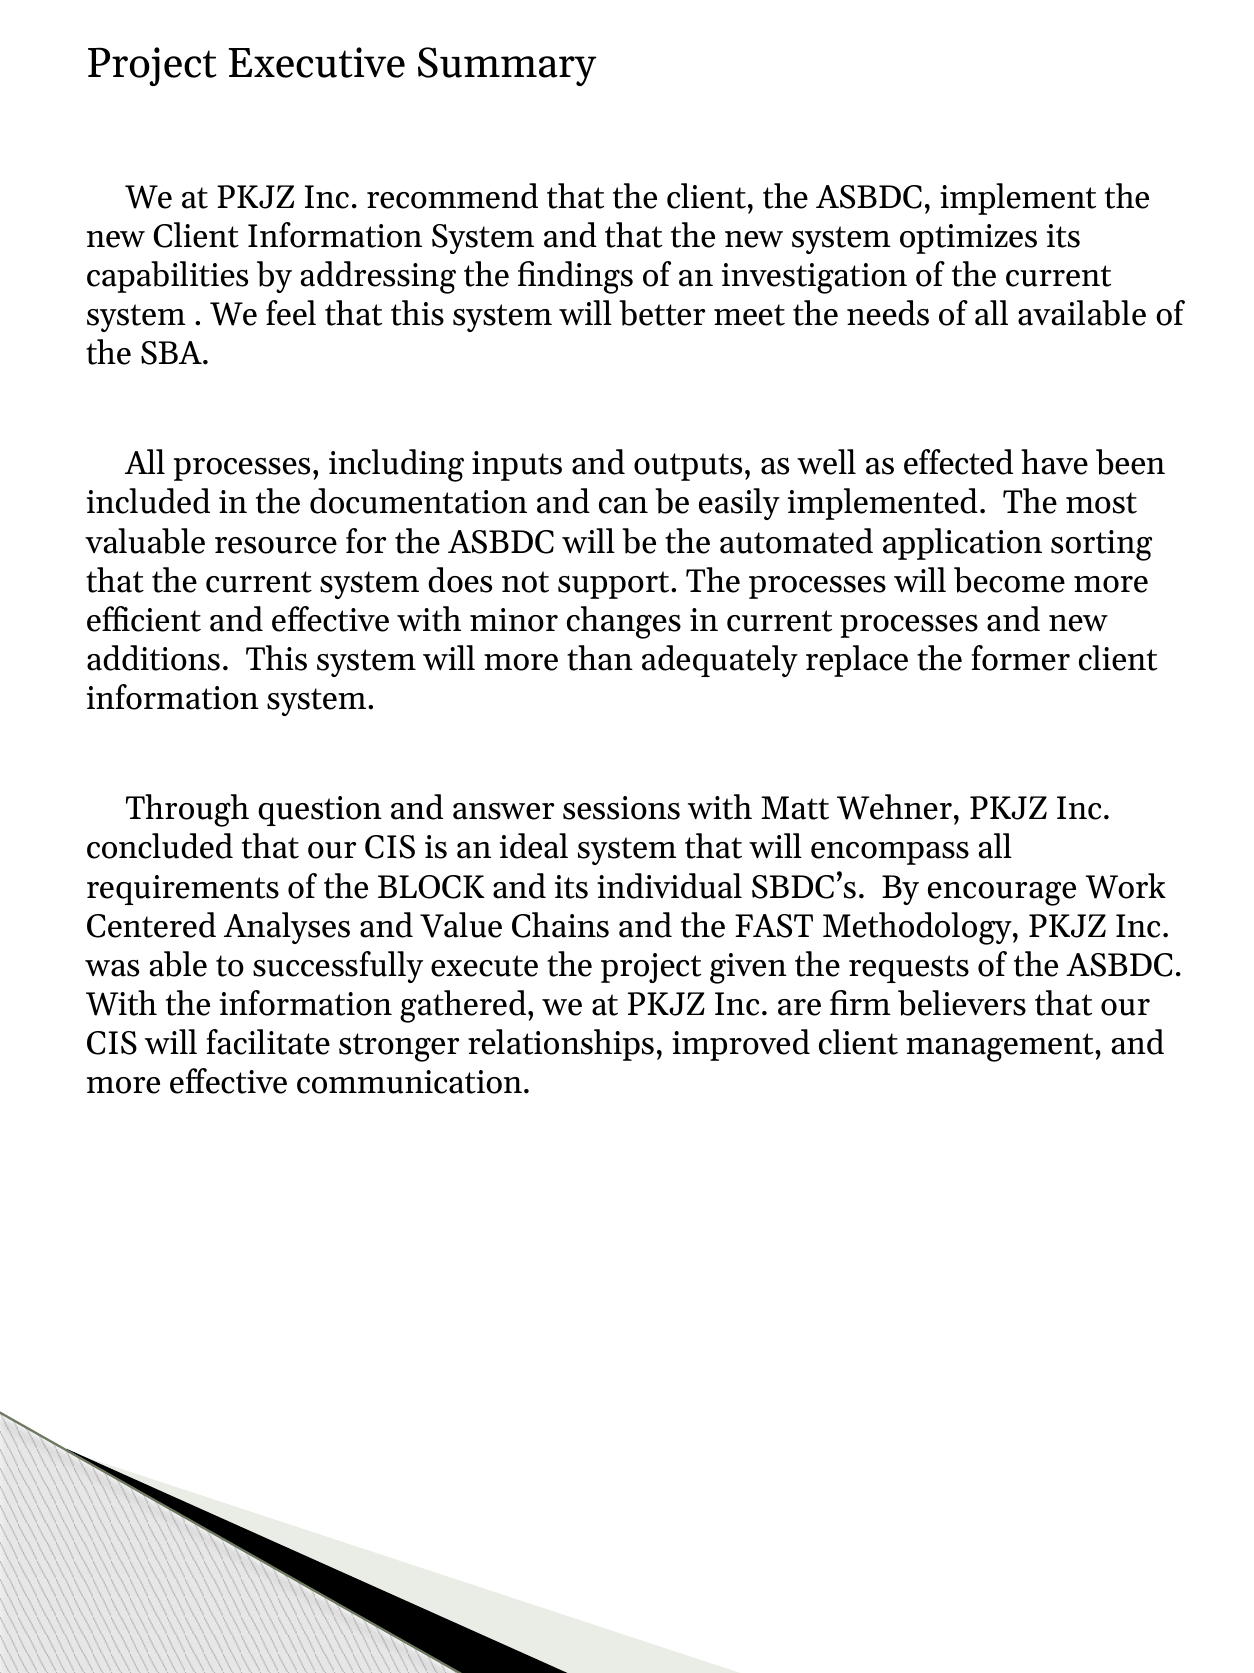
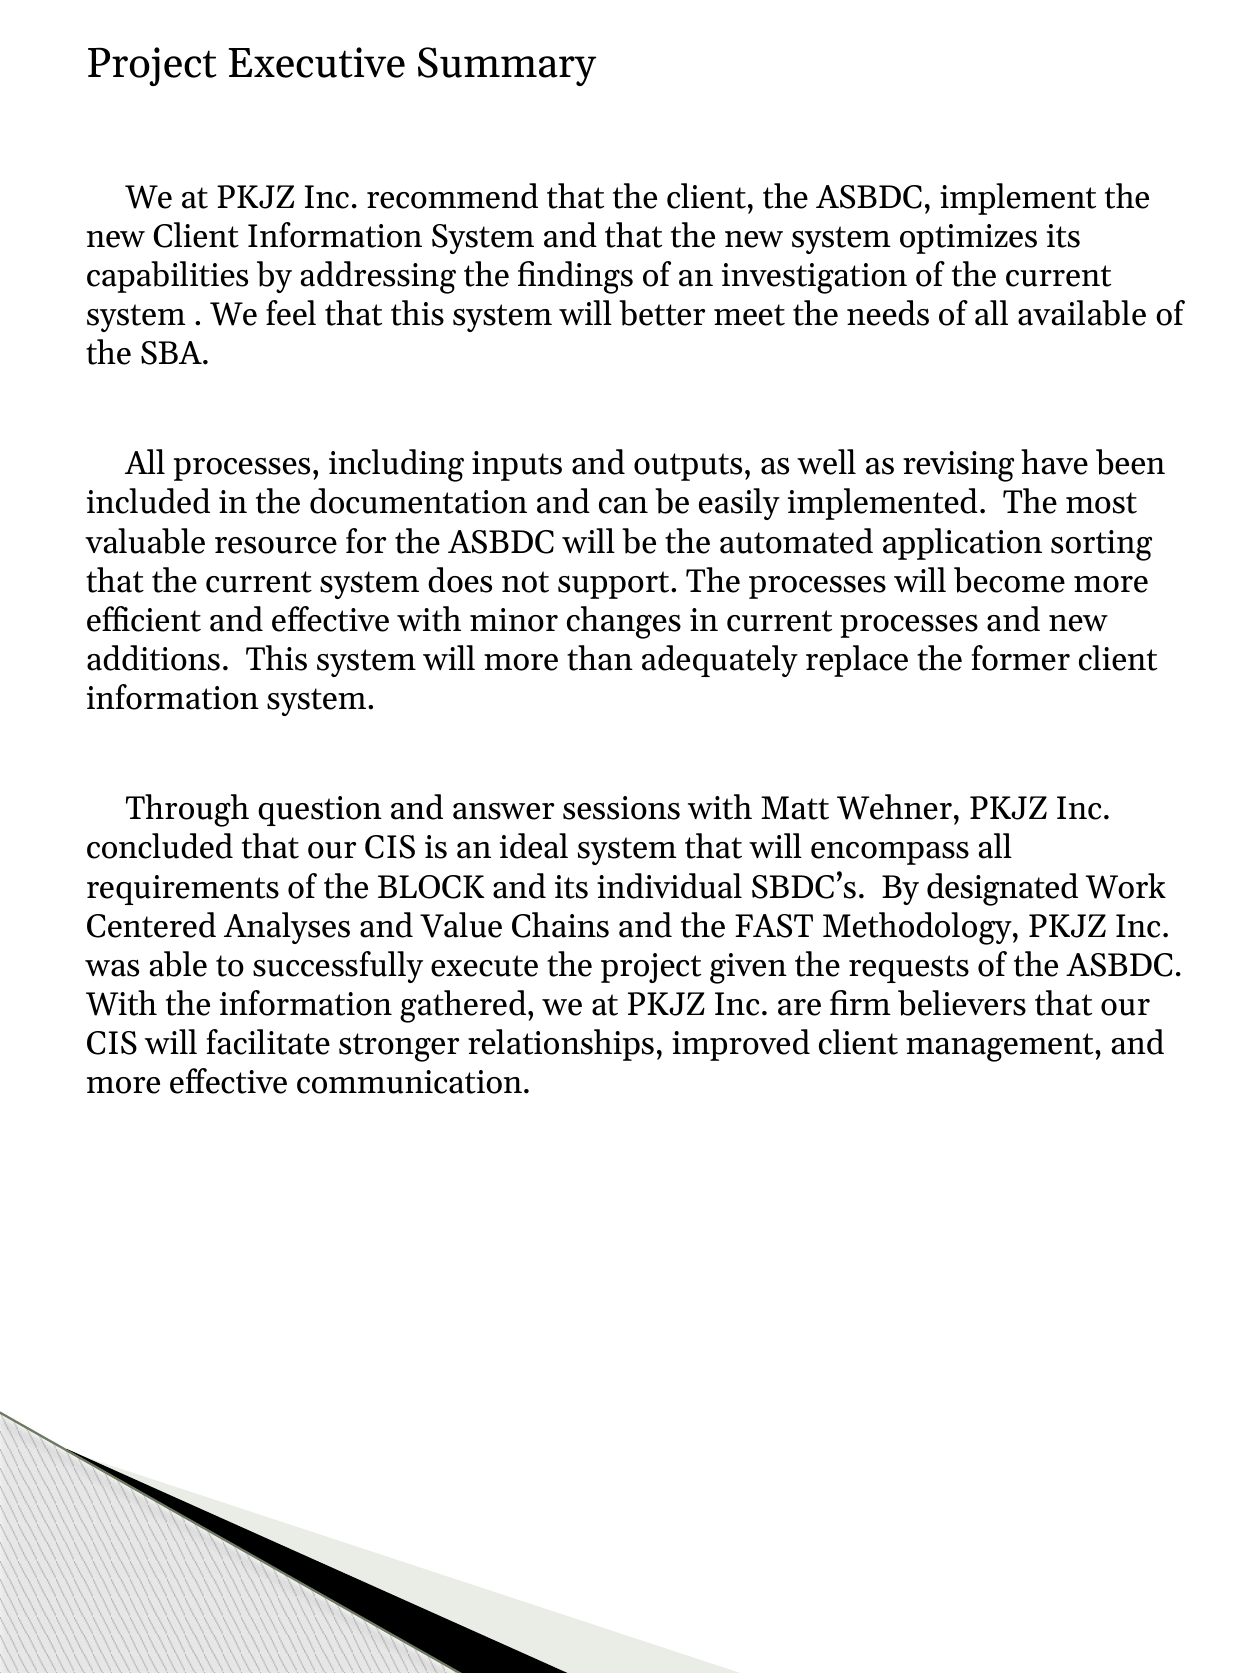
effected: effected -> revising
encourage: encourage -> designated
